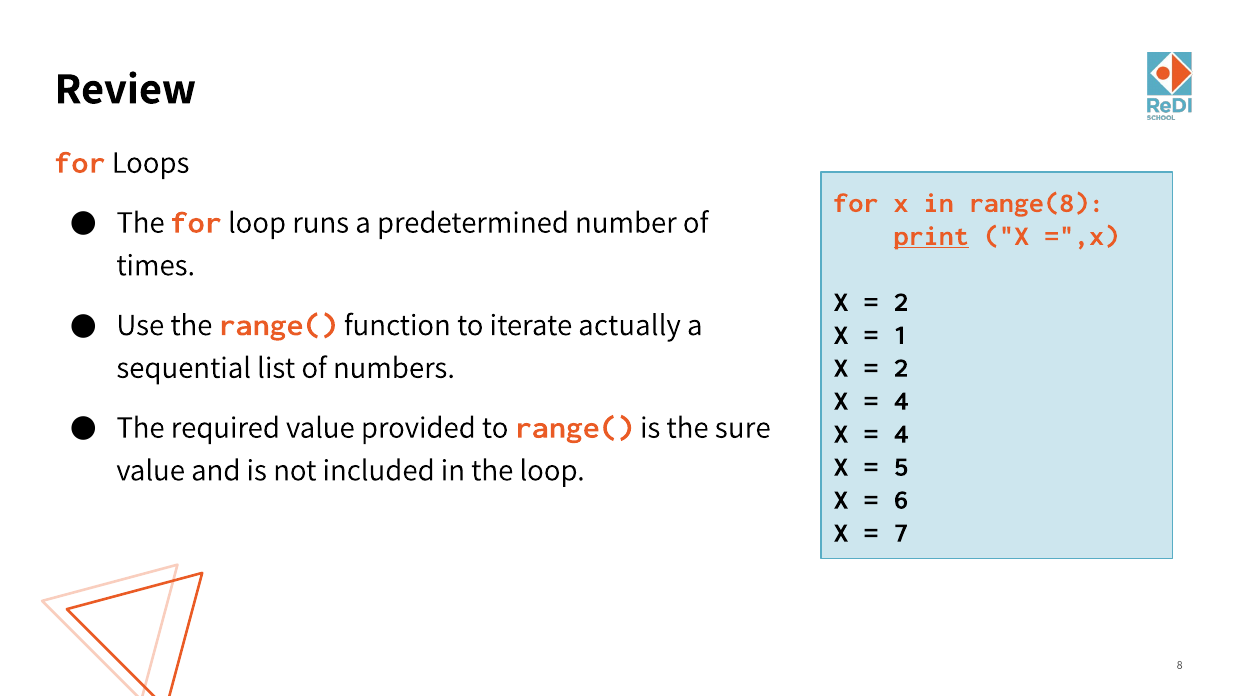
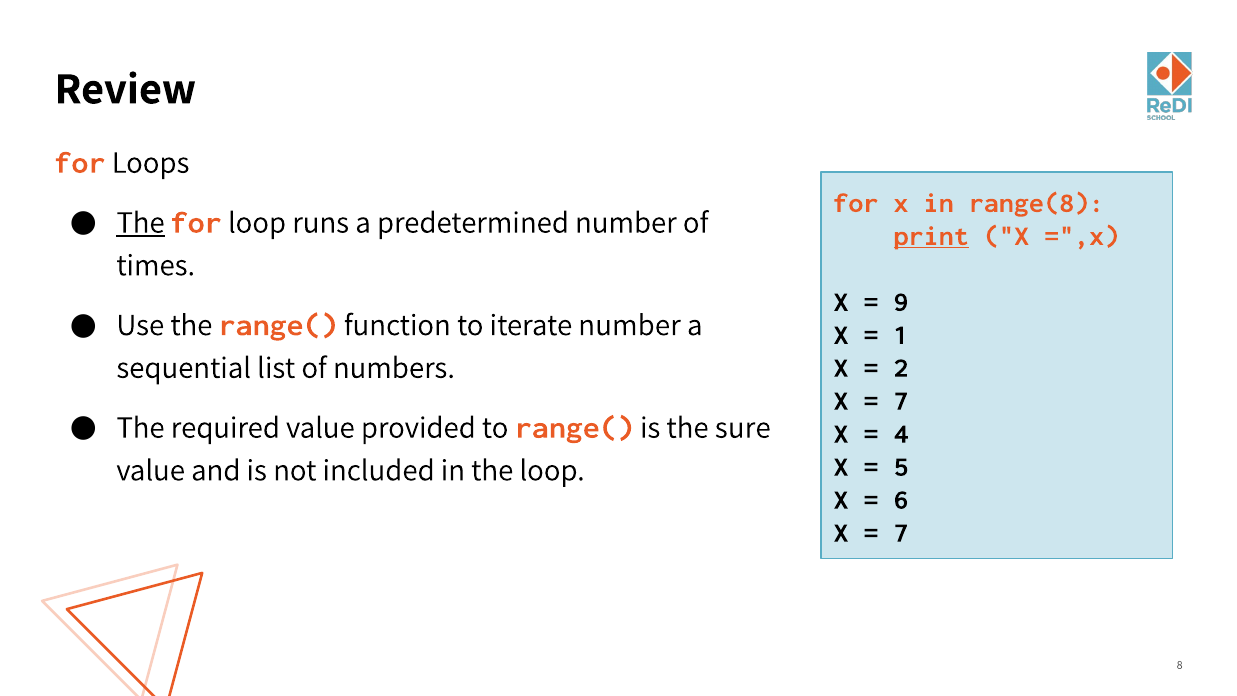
The at (141, 222) underline: none -> present
2 at (901, 302): 2 -> 9
iterate actually: actually -> number
4 at (901, 401): 4 -> 7
